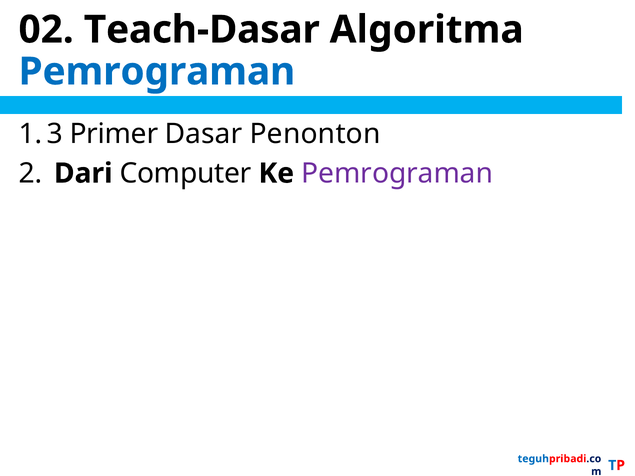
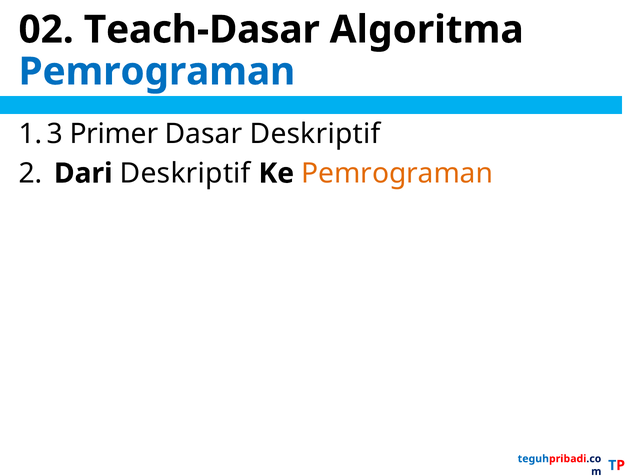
Dasar Penonton: Penonton -> Deskriptif
Dari Computer: Computer -> Deskriptif
Pemrograman at (397, 173) colour: purple -> orange
